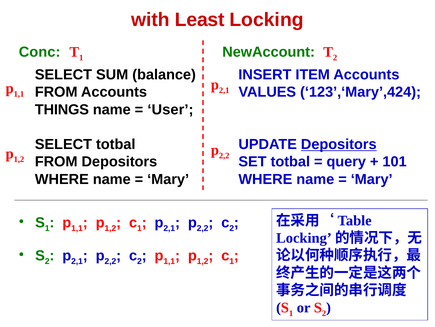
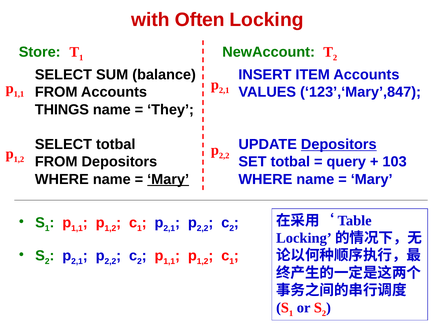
Least: Least -> Often
Conc: Conc -> Store
123’,‘Mary’,424: 123’,‘Mary’,424 -> 123’,‘Mary’,847
User: User -> They
101: 101 -> 103
Mary at (168, 179) underline: none -> present
